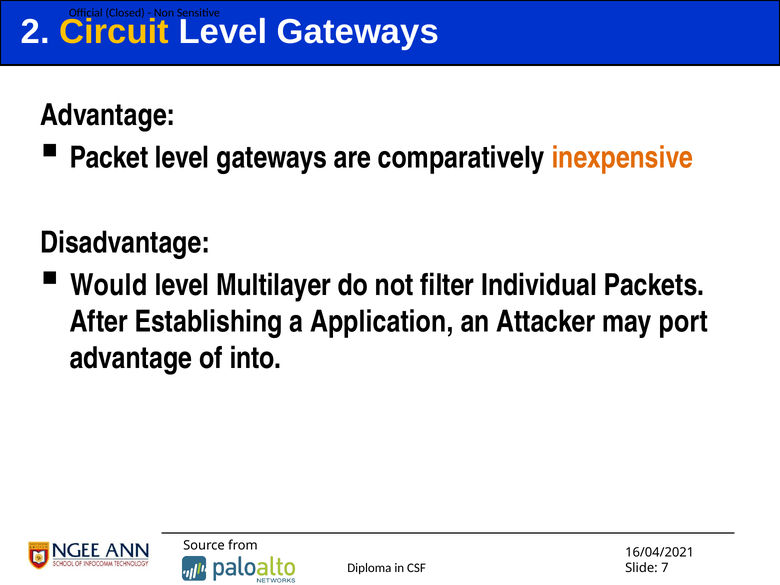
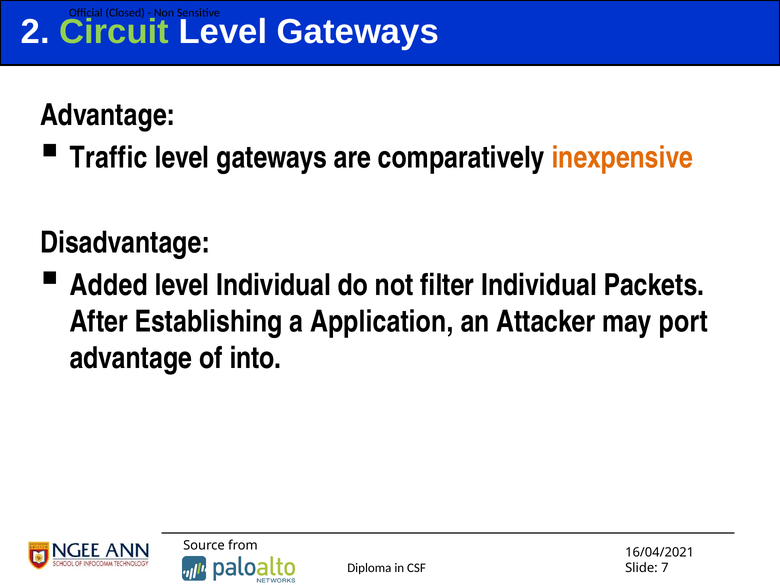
Circuit colour: yellow -> light green
Packet: Packet -> Traffic
Would: Would -> Added
level Multilayer: Multilayer -> Individual
